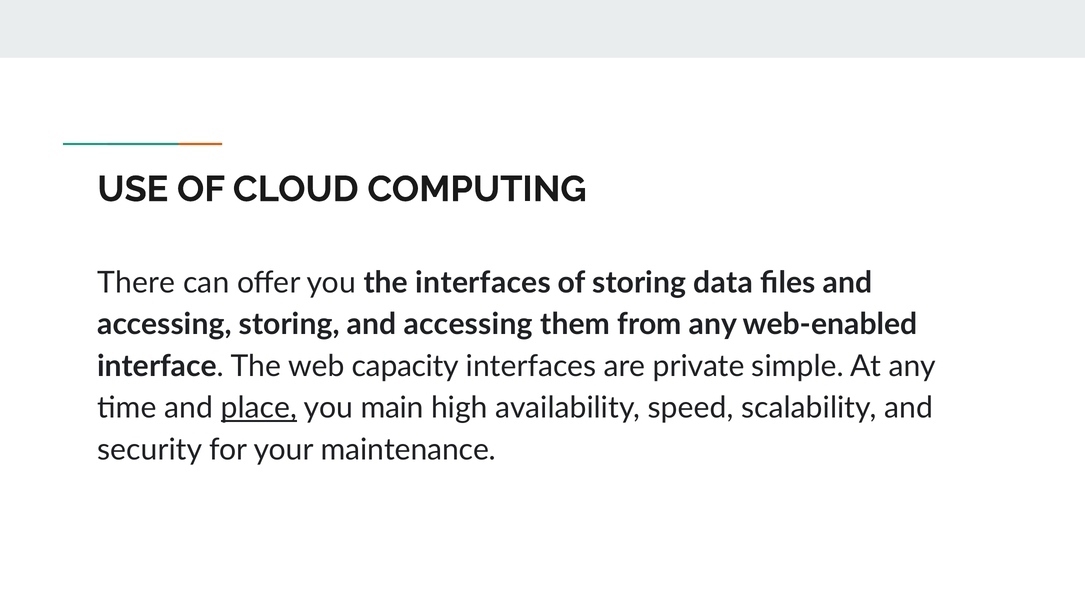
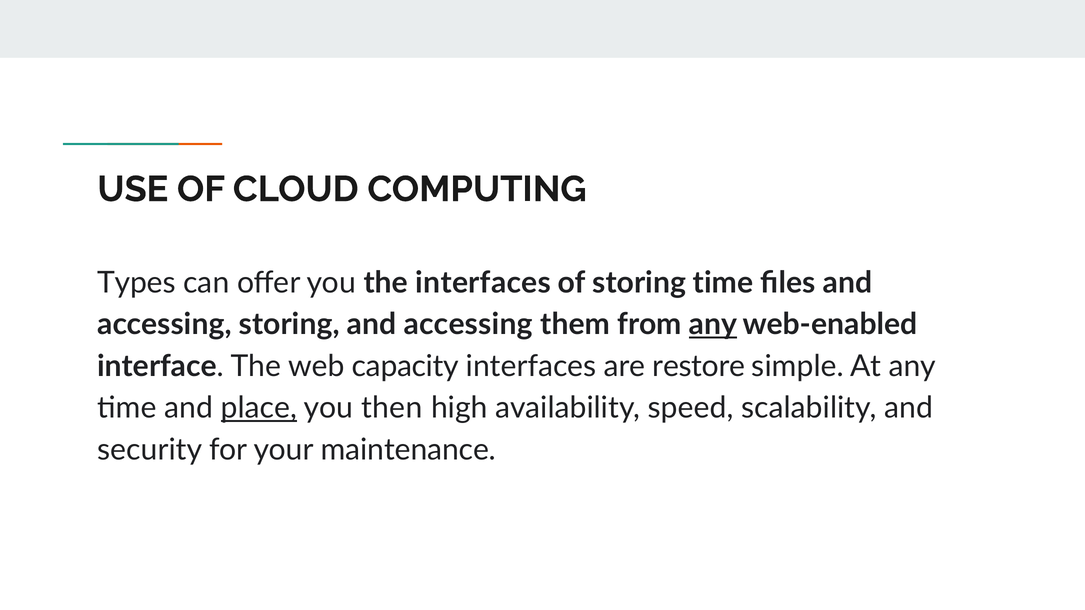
There: There -> Types
storing data: data -> time
any at (713, 325) underline: none -> present
private: private -> restore
main: main -> then
